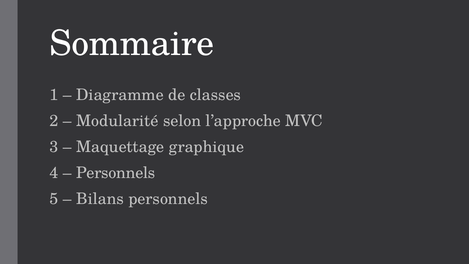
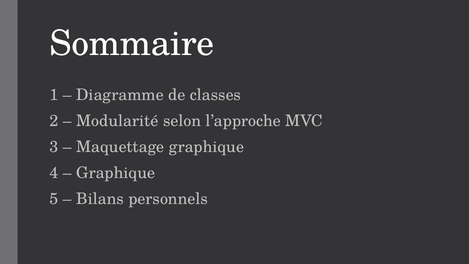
Personnels at (116, 173): Personnels -> Graphique
